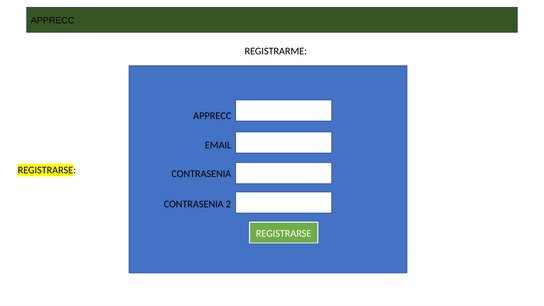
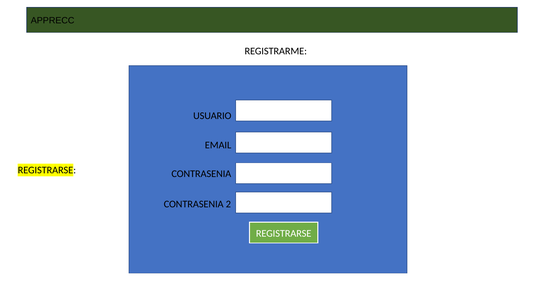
APPRECC at (212, 116): APPRECC -> USUARIO
